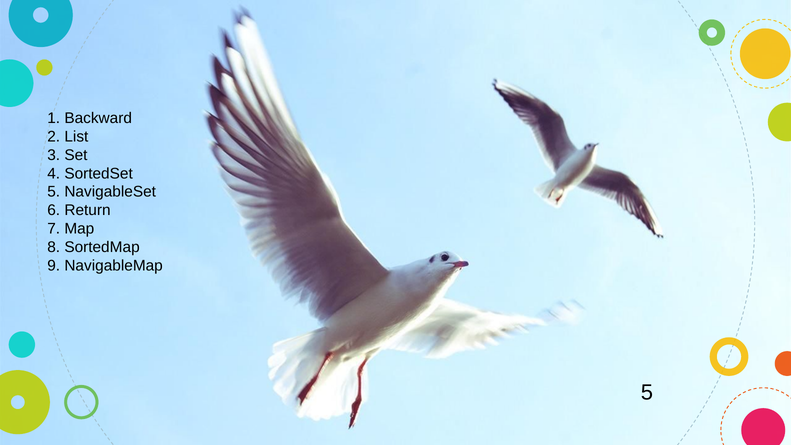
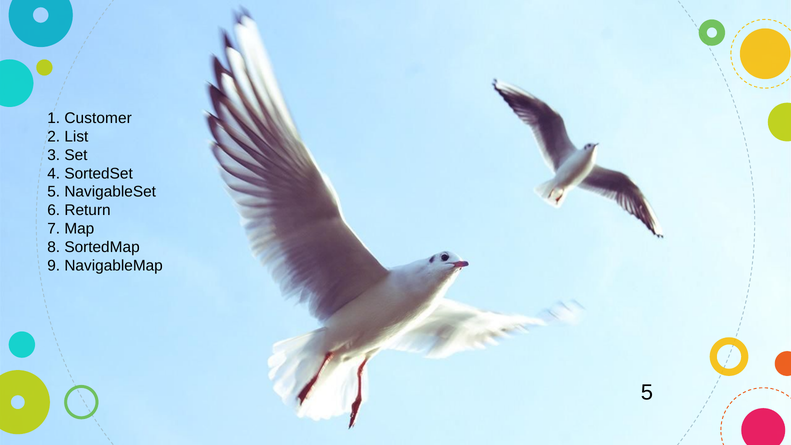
Backward: Backward -> Customer
